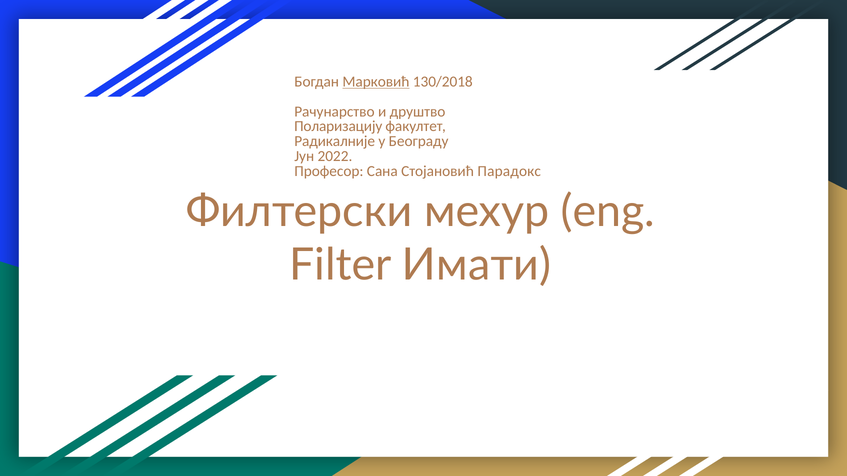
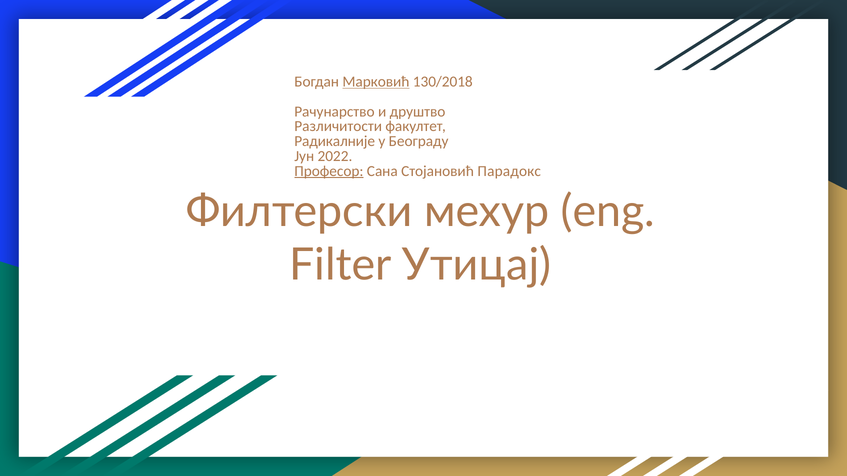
Поларизацију: Поларизацију -> Различитости
Професор underline: none -> present
Имати: Имати -> Утицај
